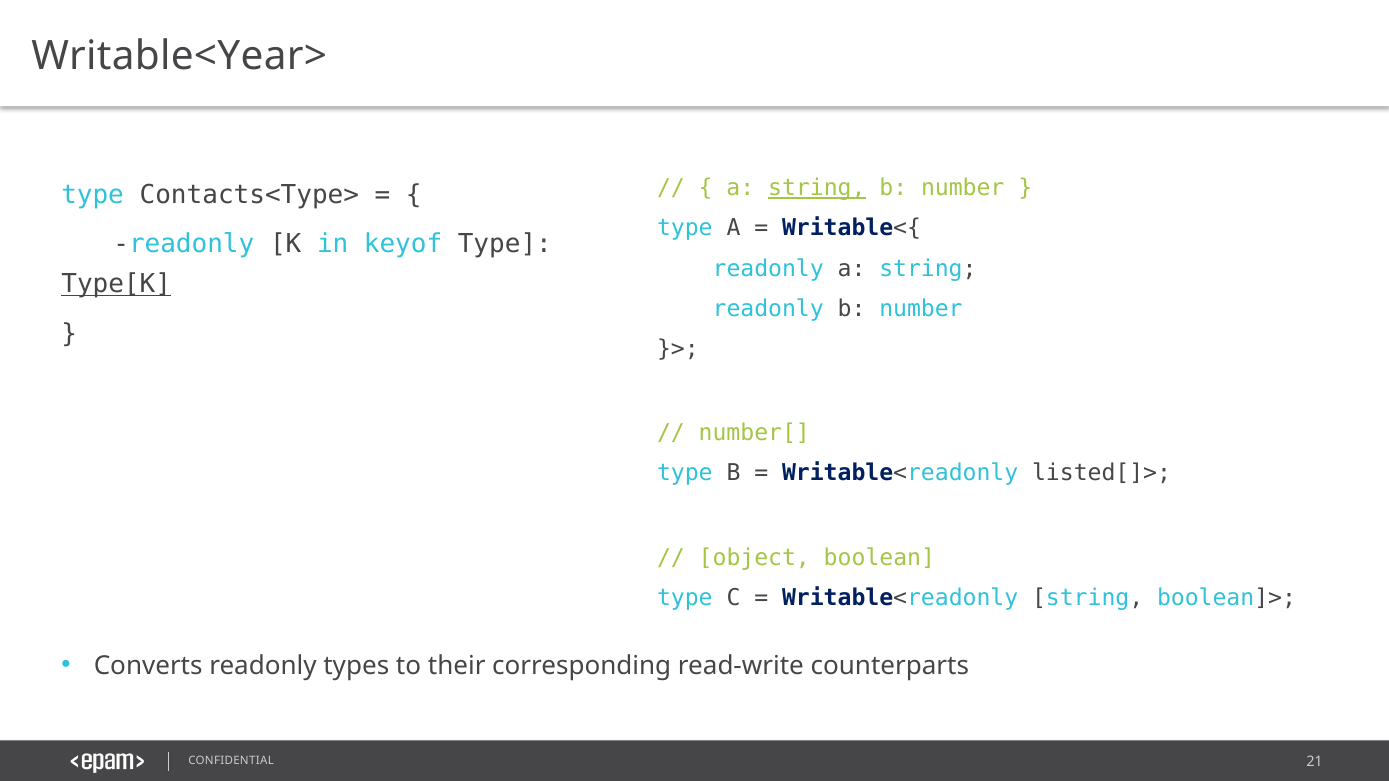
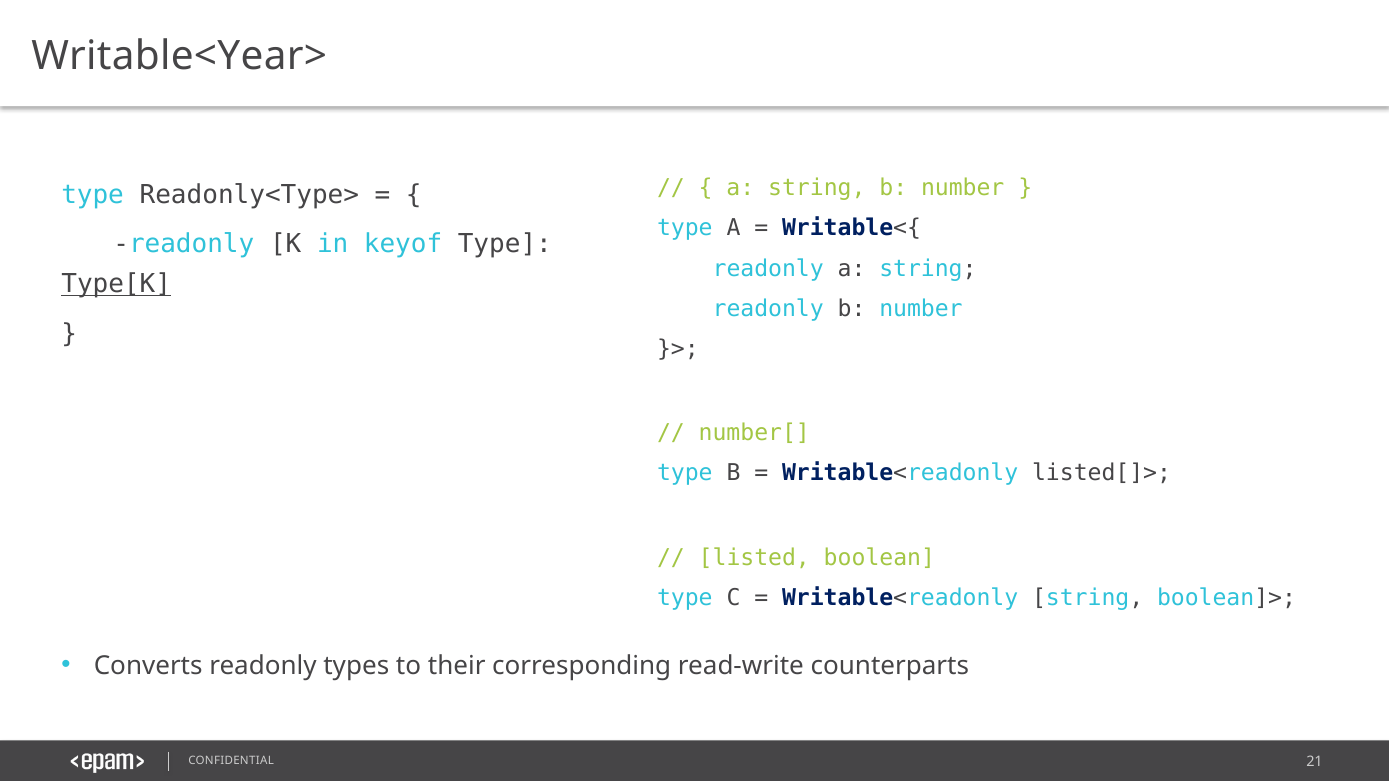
string at (817, 188) underline: present -> none
Contacts<Type>: Contacts<Type> -> Readonly<Type>
object: object -> listed
